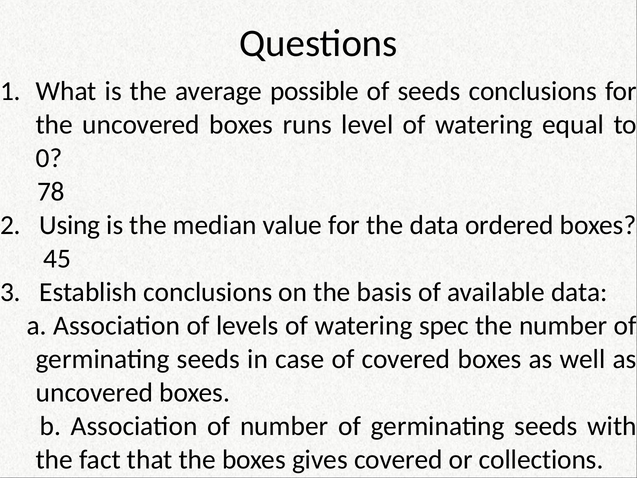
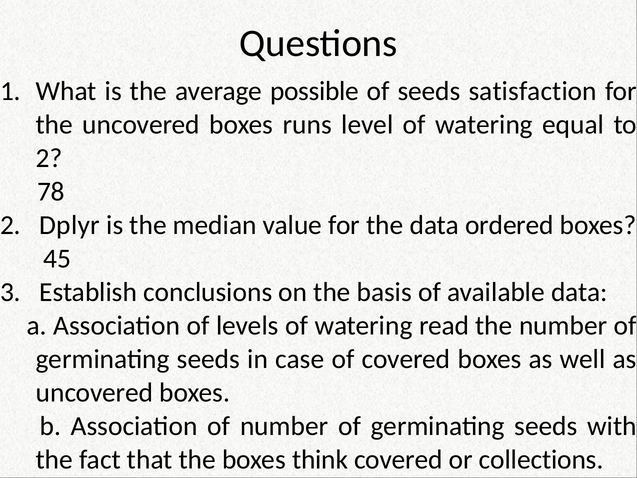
seeds conclusions: conclusions -> satisfaction
0 at (49, 158): 0 -> 2
Using: Using -> Dplyr
spec: spec -> read
gives: gives -> think
